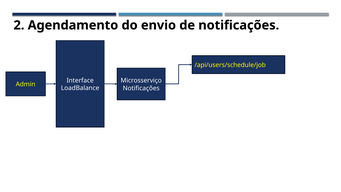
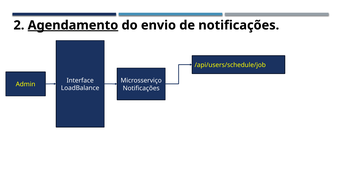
Agendamento underline: none -> present
